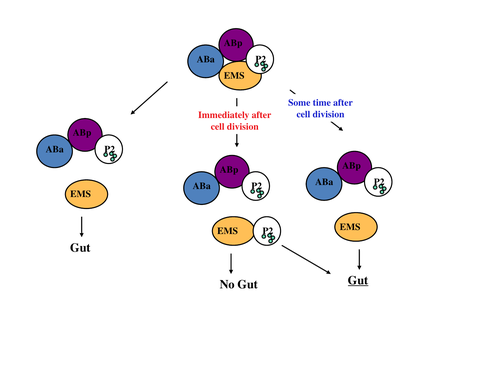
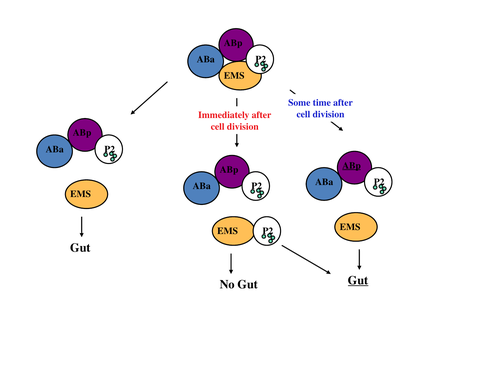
ABp at (352, 165) underline: none -> present
